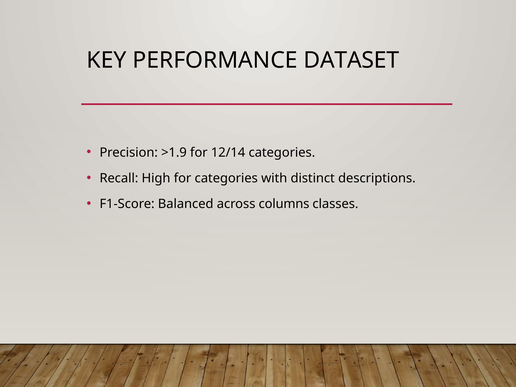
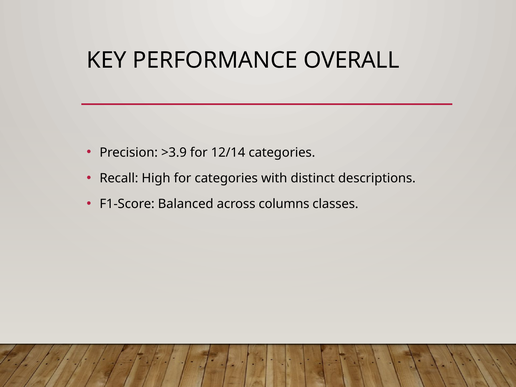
DATASET: DATASET -> OVERALL
>1.9: >1.9 -> >3.9
